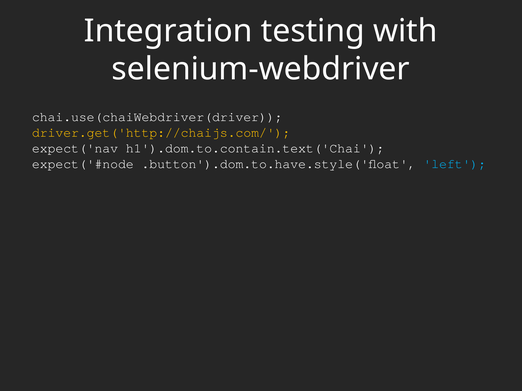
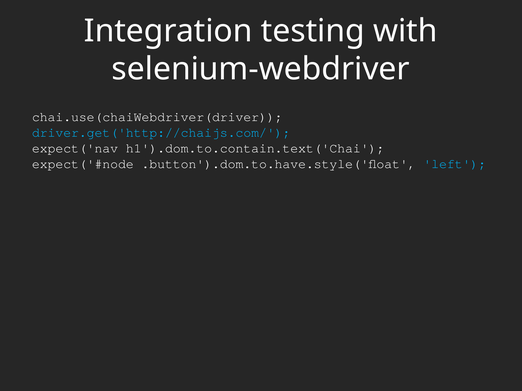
driver.get('http://chaijs.com/ colour: yellow -> light blue
